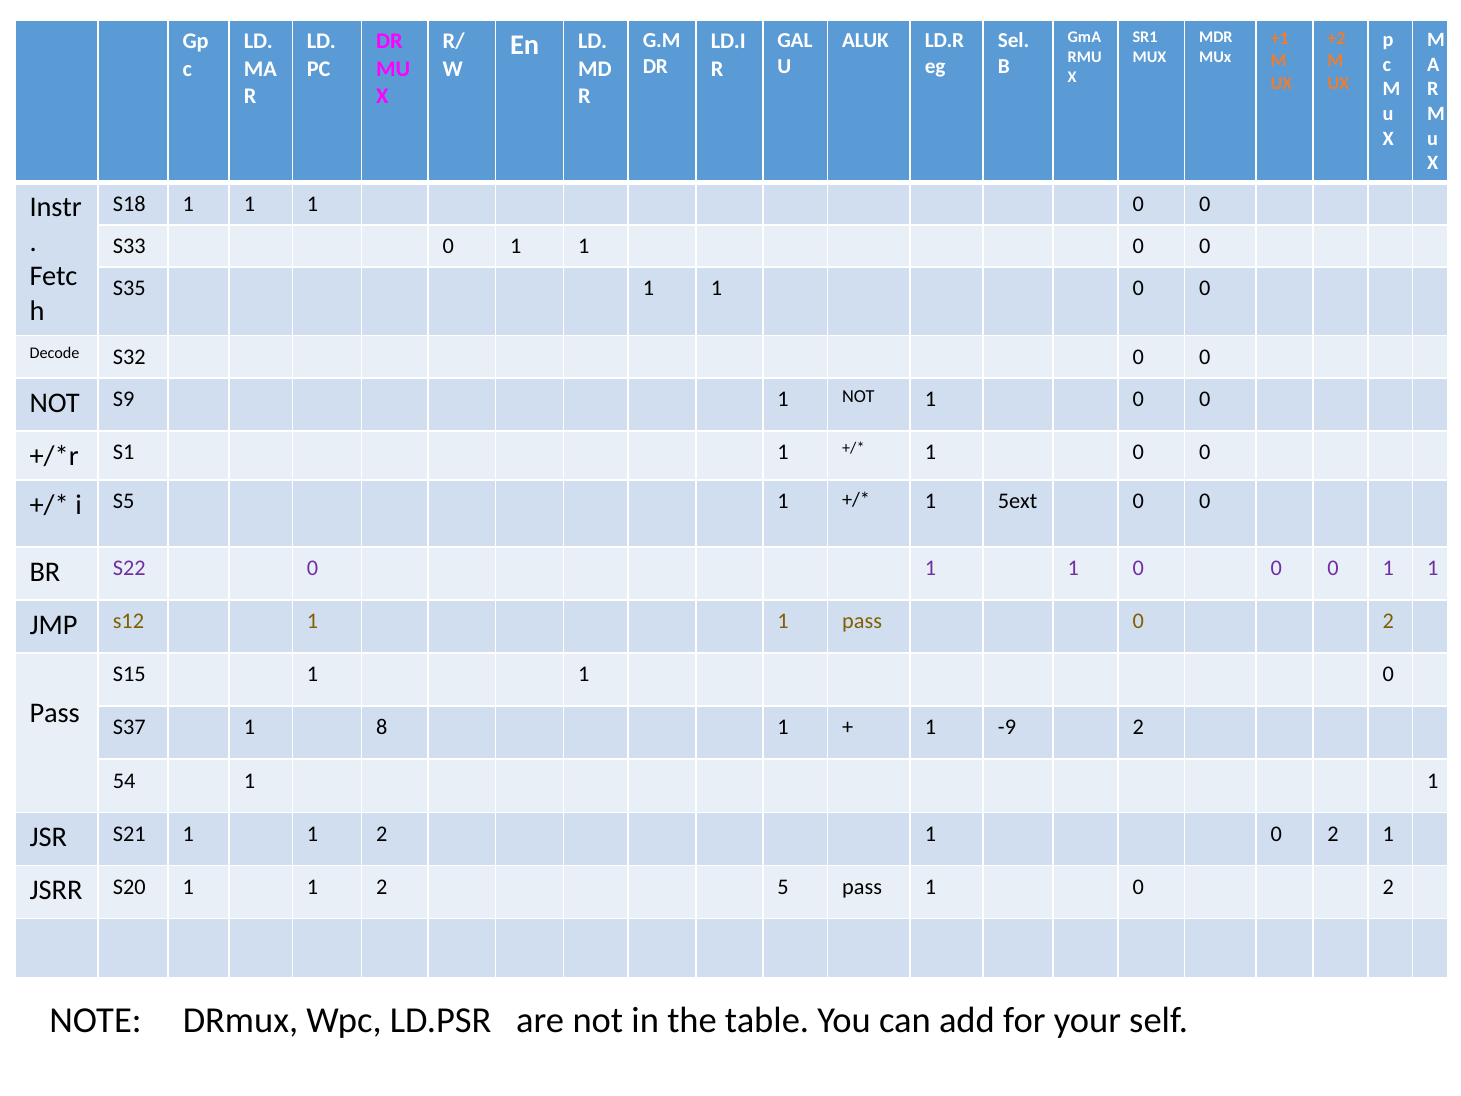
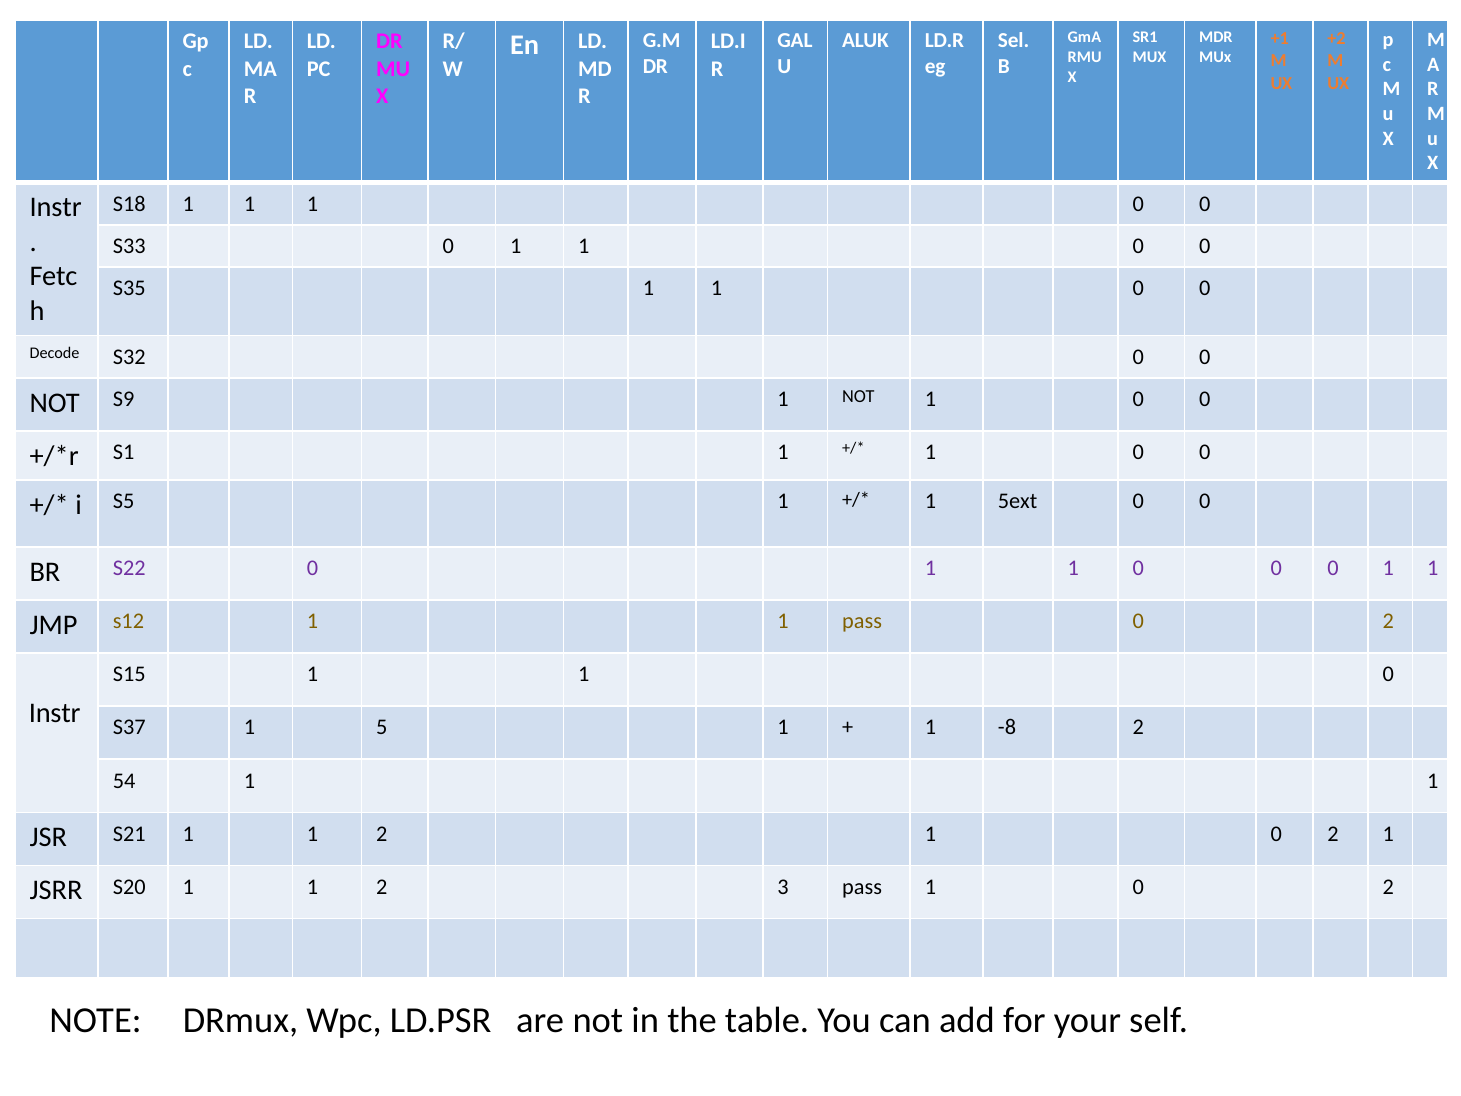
Pass at (55, 712): Pass -> Instr
8: 8 -> 5
-9: -9 -> -8
5: 5 -> 3
